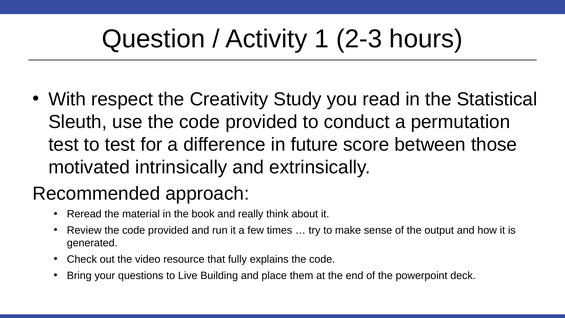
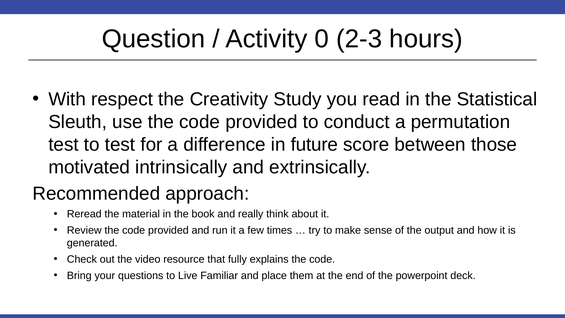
1: 1 -> 0
Building: Building -> Familiar
